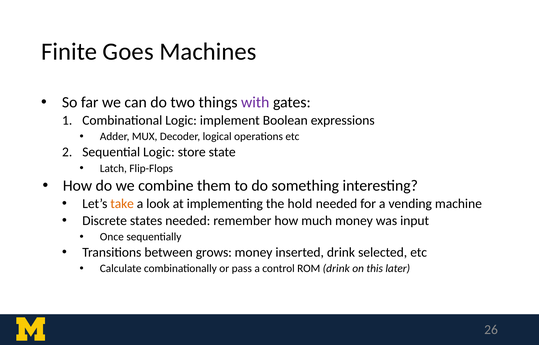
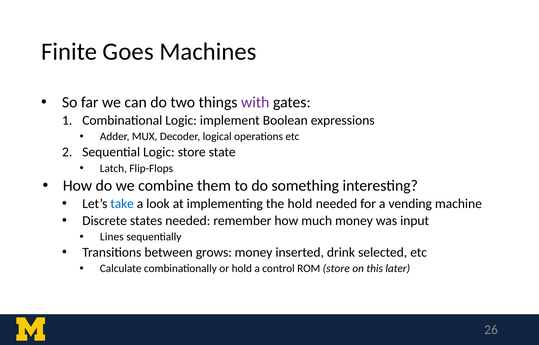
take colour: orange -> blue
Once: Once -> Lines
or pass: pass -> hold
ROM drink: drink -> store
